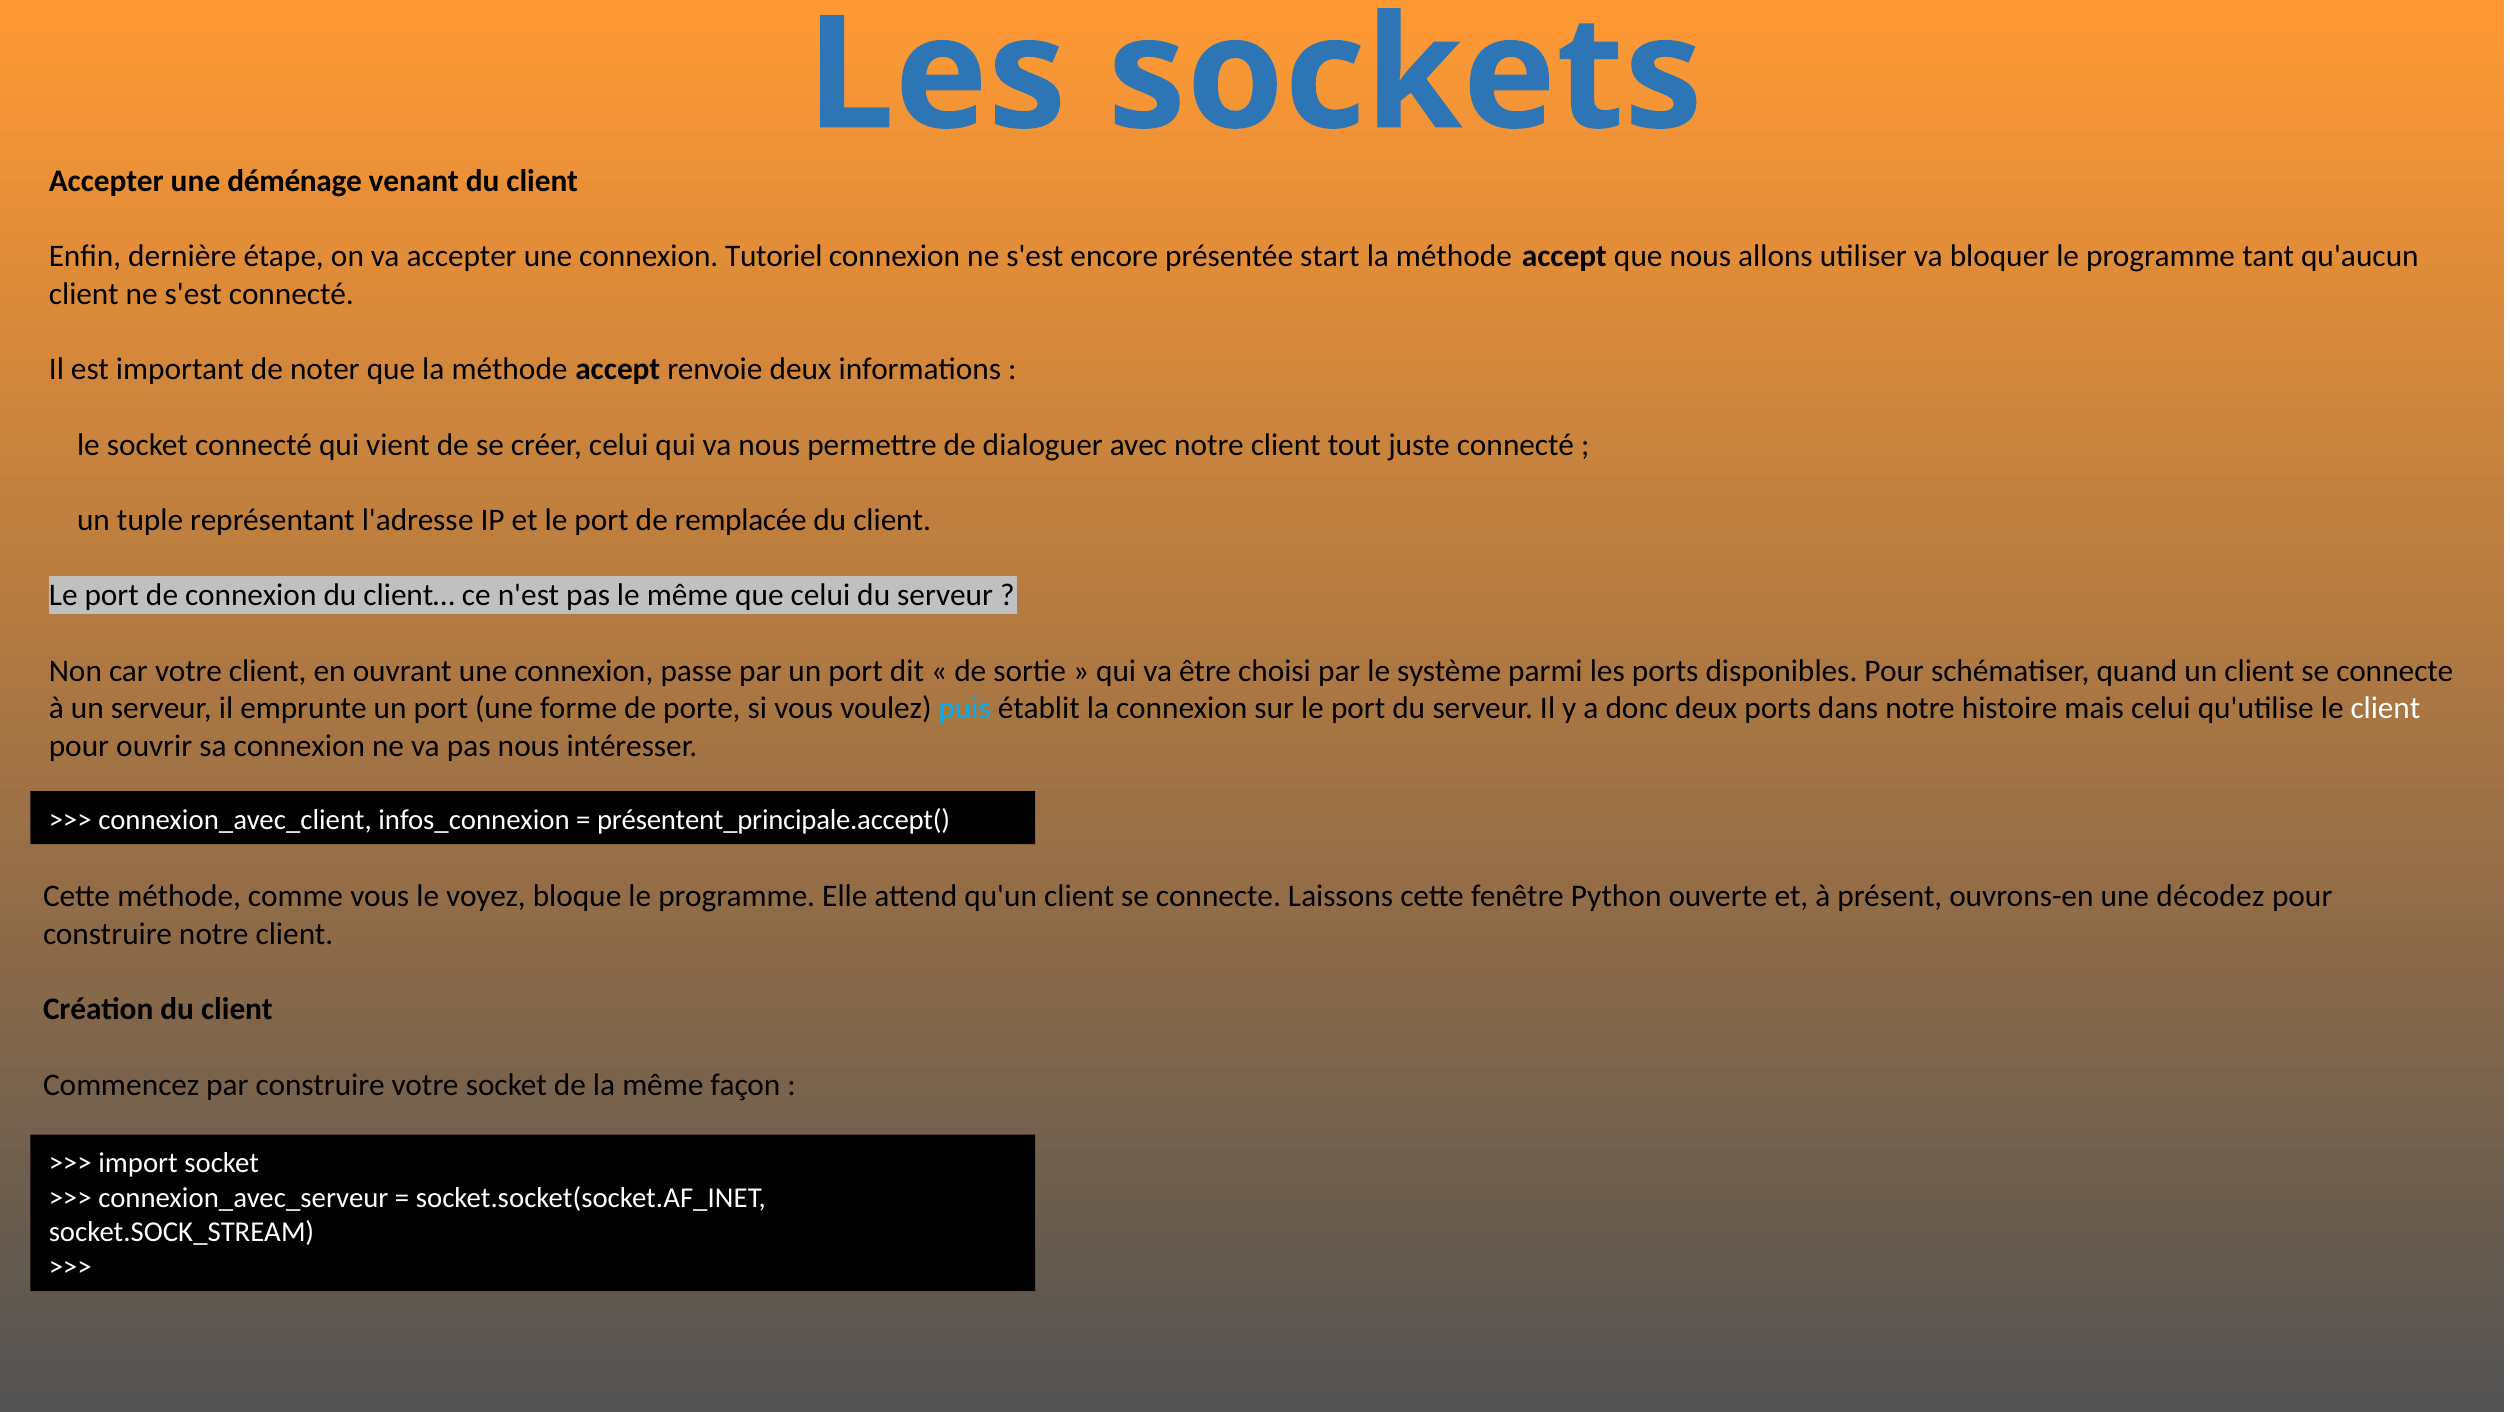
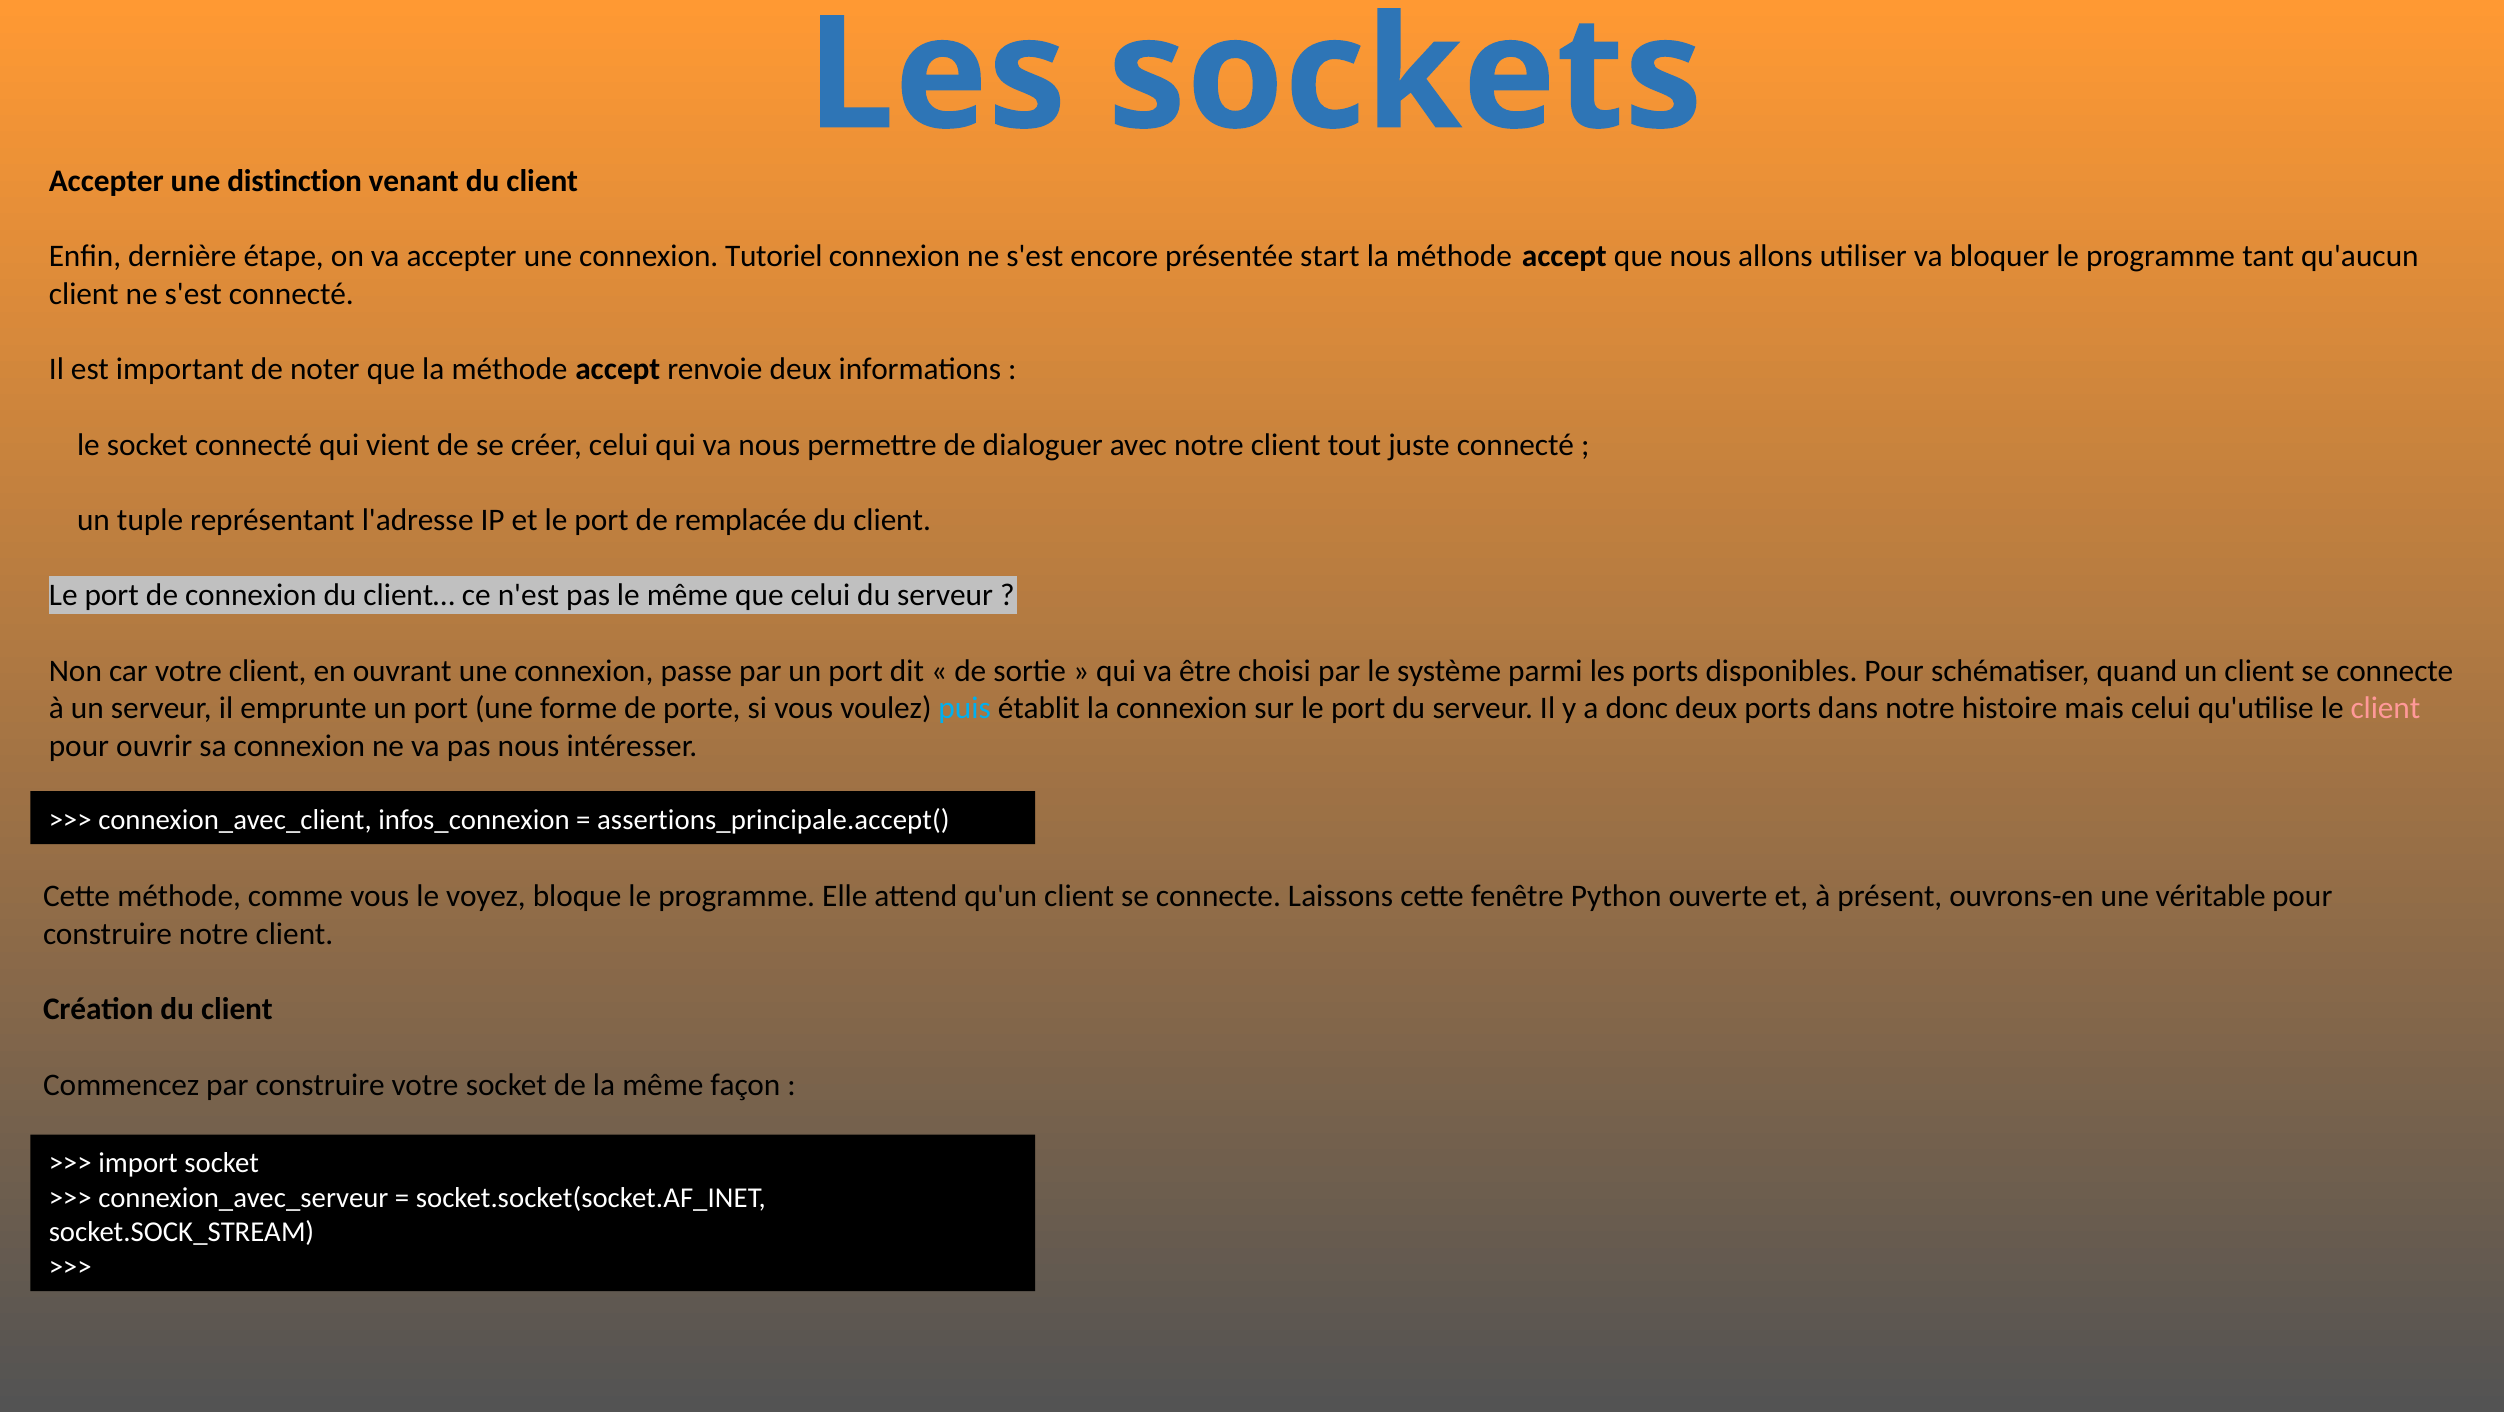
déménage: déménage -> distinction
client at (2385, 708) colour: white -> pink
présentent_principale.accept(: présentent_principale.accept( -> assertions_principale.accept(
décodez: décodez -> véritable
